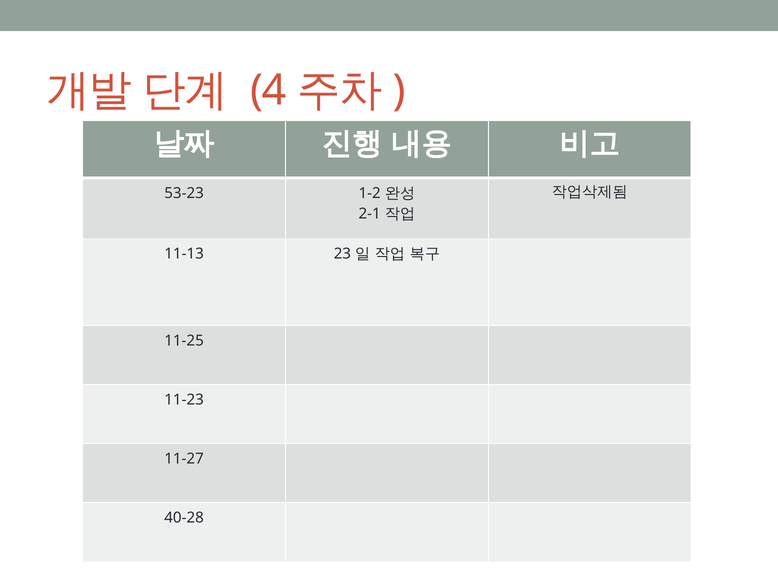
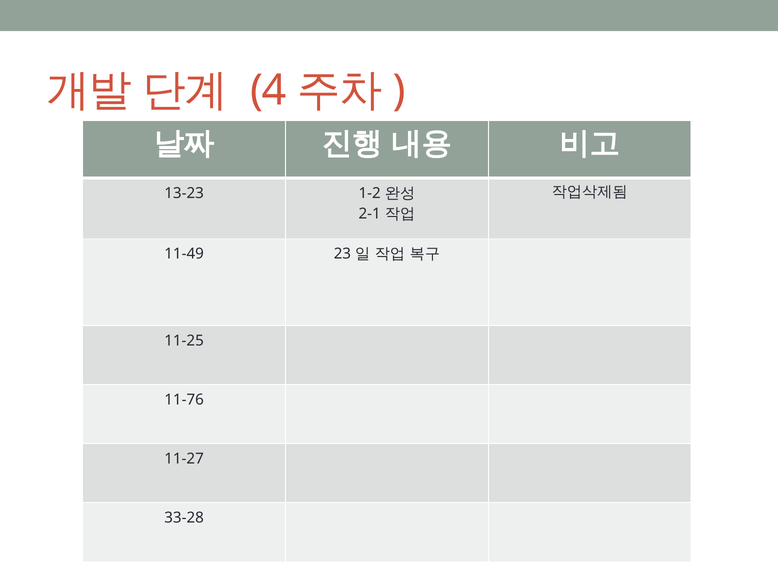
53-23: 53-23 -> 13-23
11-13: 11-13 -> 11-49
11-23: 11-23 -> 11-76
40-28: 40-28 -> 33-28
